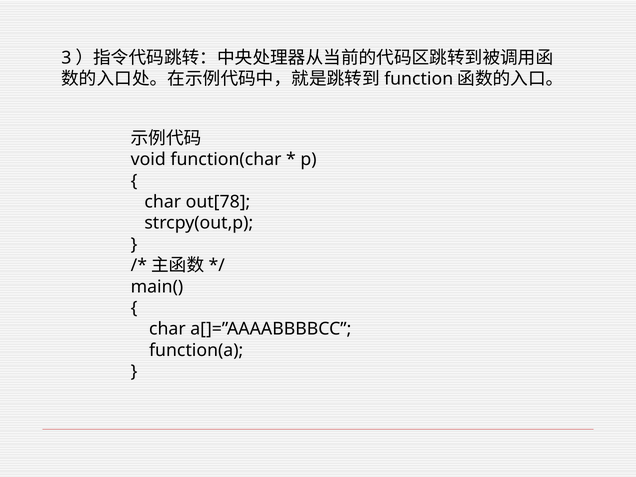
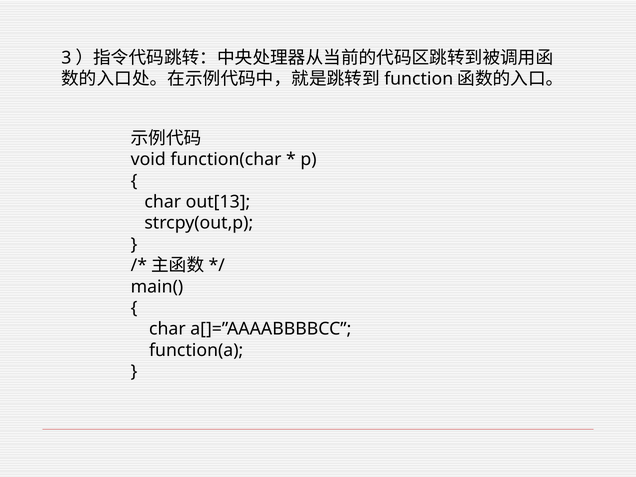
out[78: out[78 -> out[13
